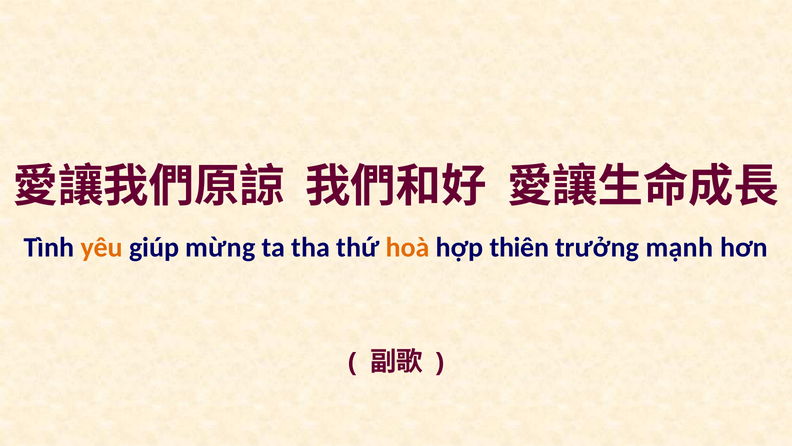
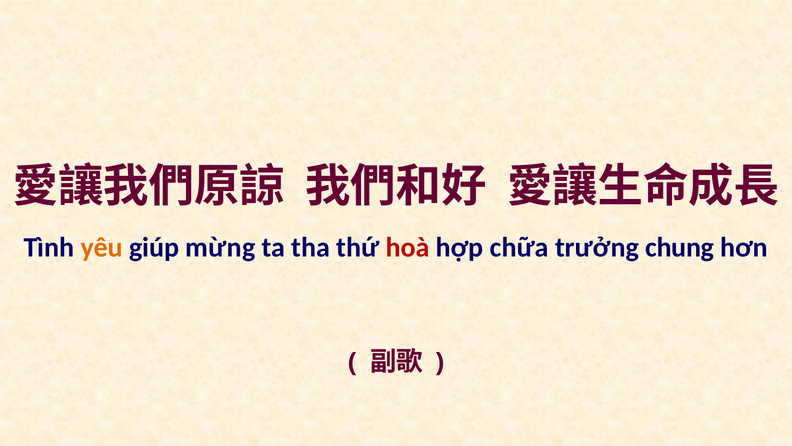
hoà colour: orange -> red
thiên: thiên -> chữa
mạnh: mạnh -> chung
